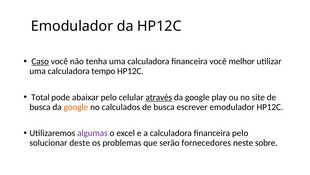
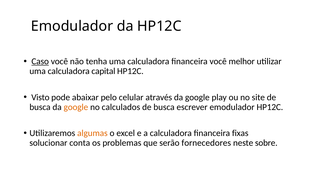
tempo: tempo -> capital
Total: Total -> Visto
através underline: present -> none
algumas colour: purple -> orange
financeira pelo: pelo -> fixas
deste: deste -> conta
